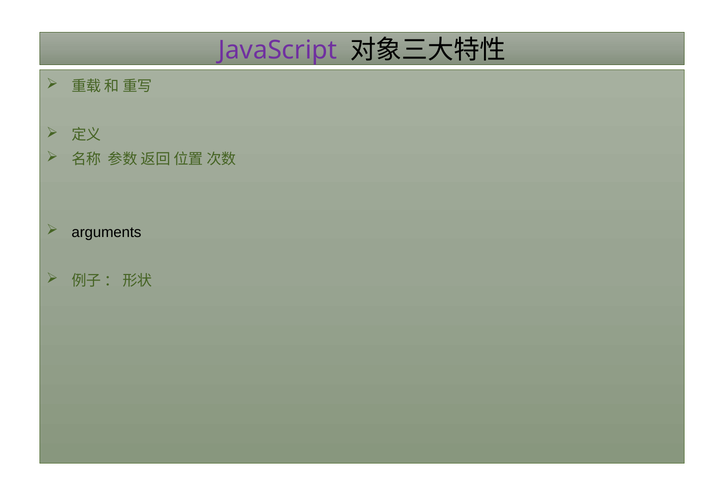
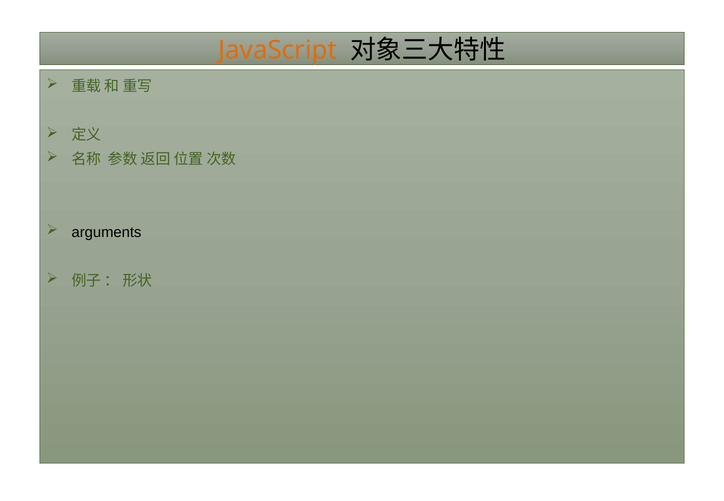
JavaScript colour: purple -> orange
